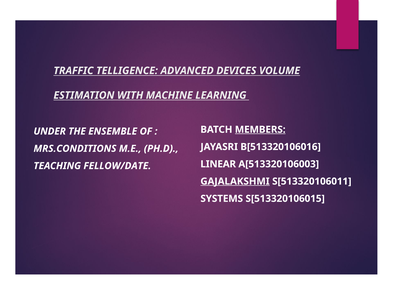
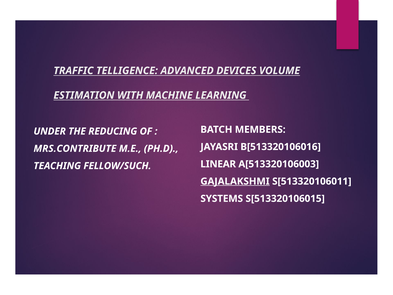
MEMBERS underline: present -> none
ENSEMBLE: ENSEMBLE -> REDUCING
MRS.CONDITIONS: MRS.CONDITIONS -> MRS.CONTRIBUTE
FELLOW/DATE: FELLOW/DATE -> FELLOW/SUCH
